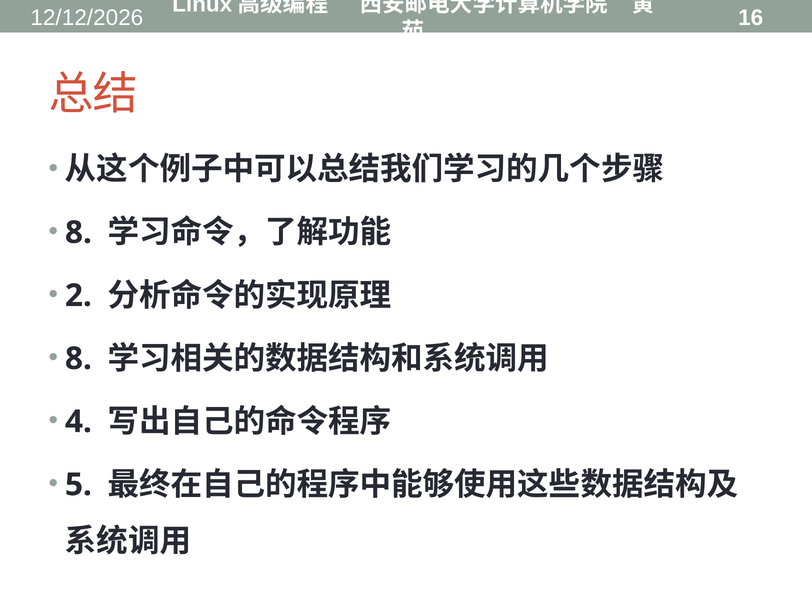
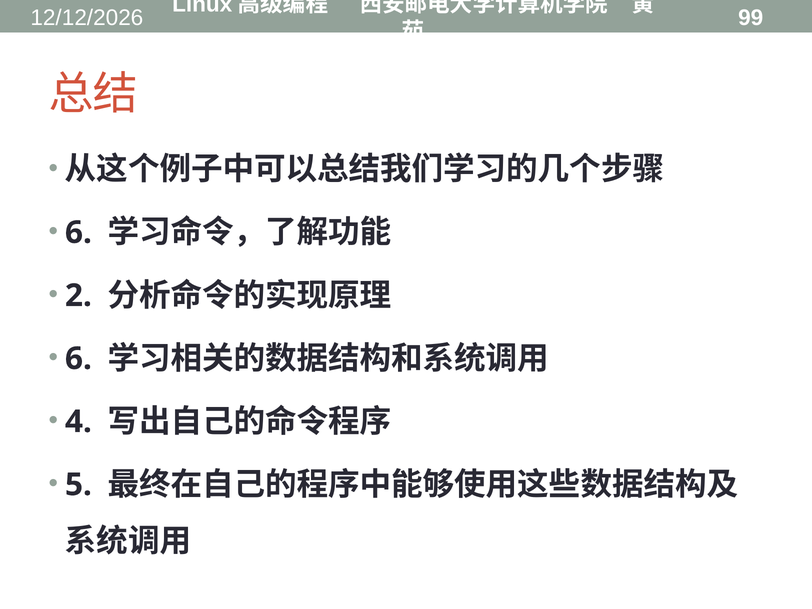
16: 16 -> 99
8 at (78, 233): 8 -> 6
8 at (78, 359): 8 -> 6
